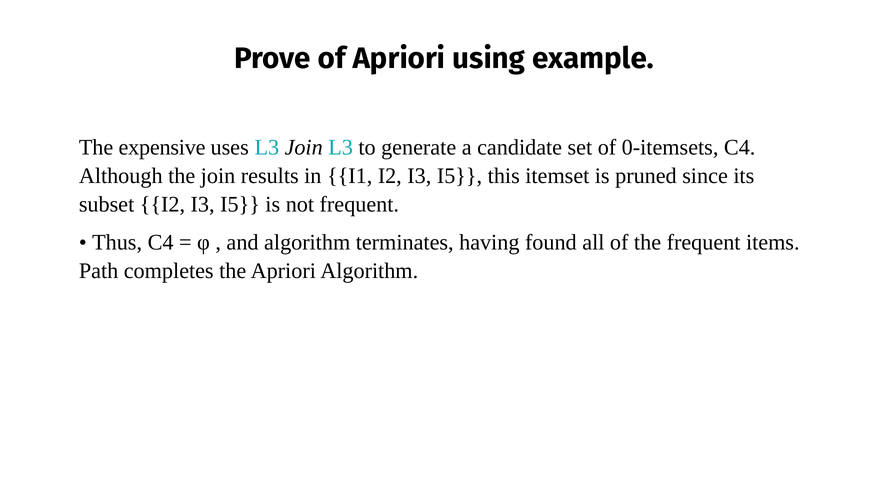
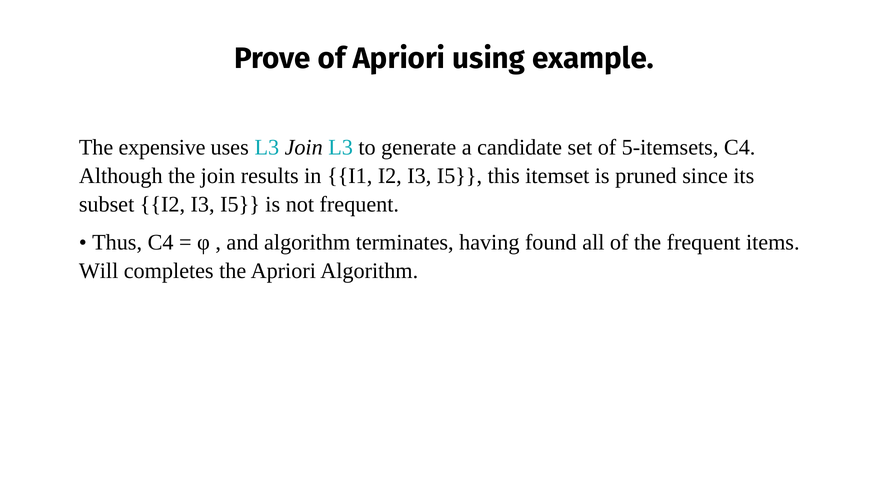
0-itemsets: 0-itemsets -> 5-itemsets
Path: Path -> Will
